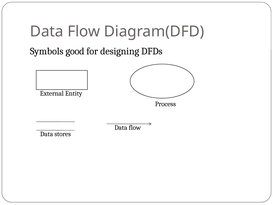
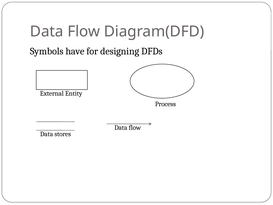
good: good -> have
